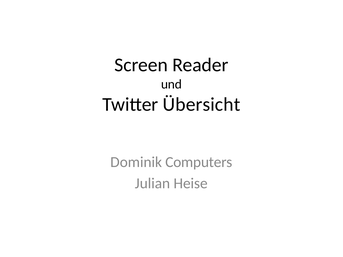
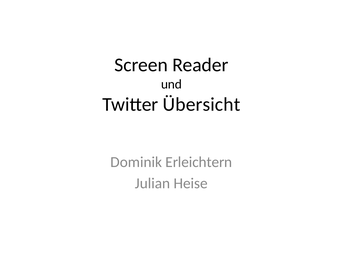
Computers: Computers -> Erleichtern
